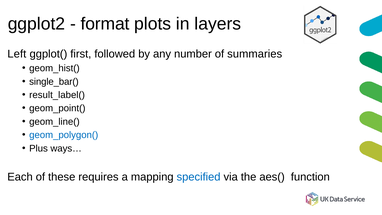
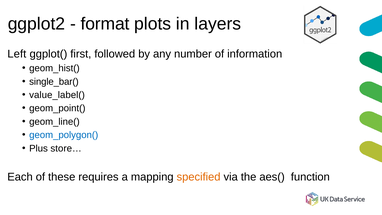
summaries: summaries -> information
result_label(: result_label( -> value_label(
ways…: ways… -> store…
specified colour: blue -> orange
